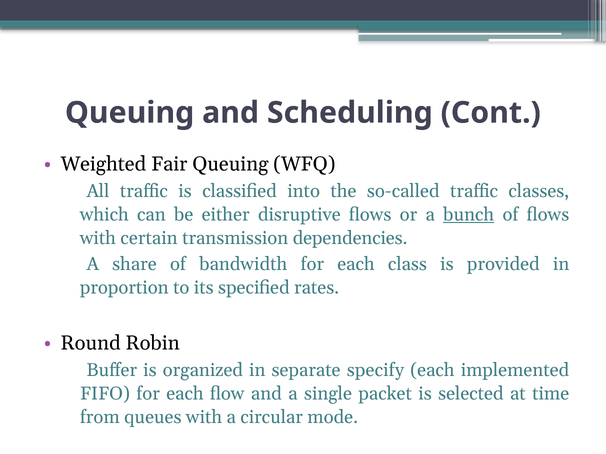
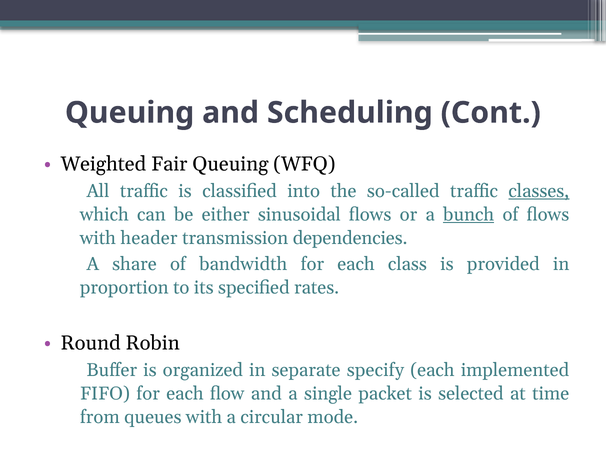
classes underline: none -> present
disruptive: disruptive -> sinusoidal
certain: certain -> header
